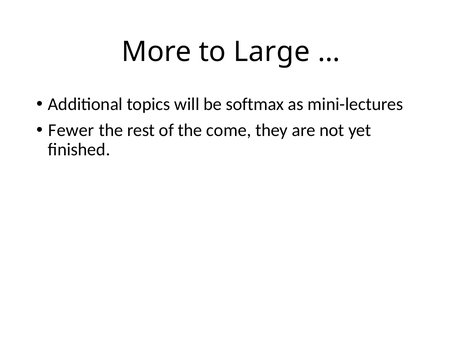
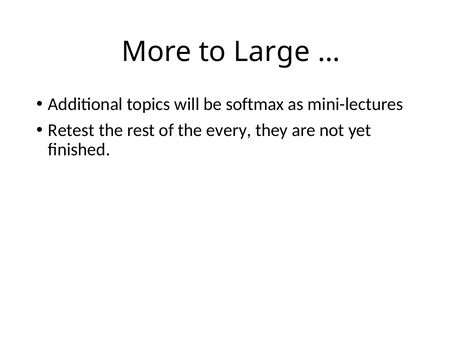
Fewer: Fewer -> Retest
come: come -> every
